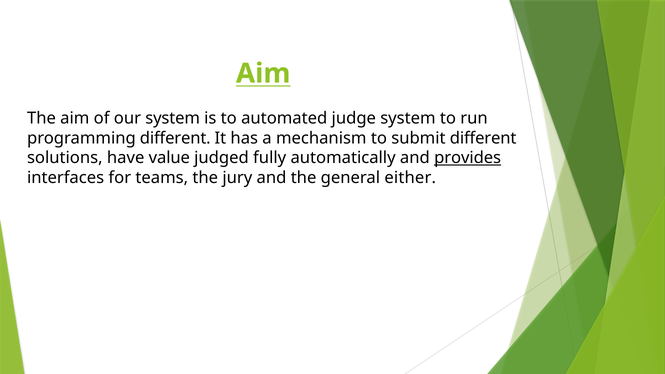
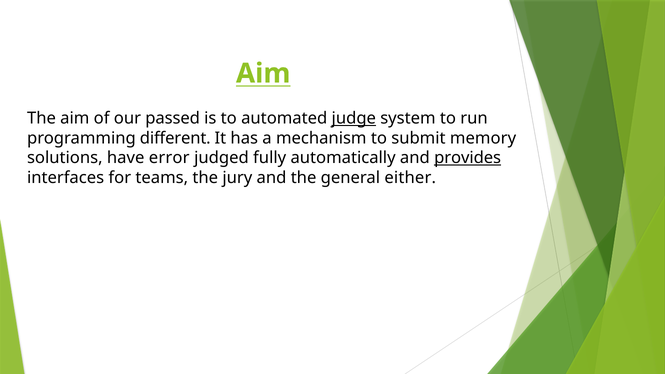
our system: system -> passed
judge underline: none -> present
submit different: different -> memory
value: value -> error
